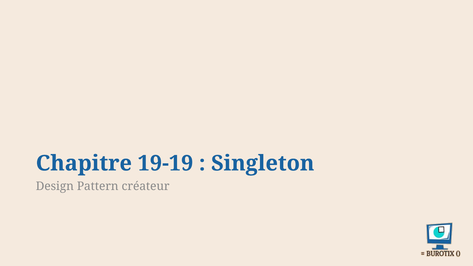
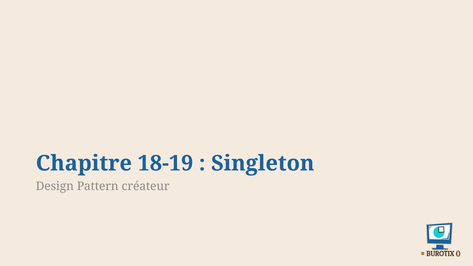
19-19: 19-19 -> 18-19
